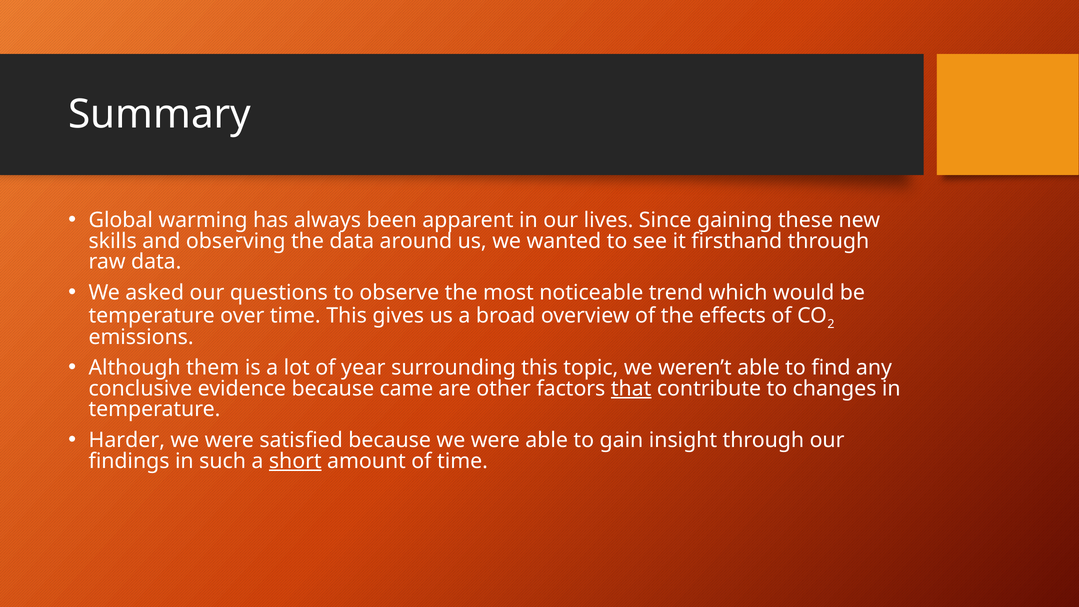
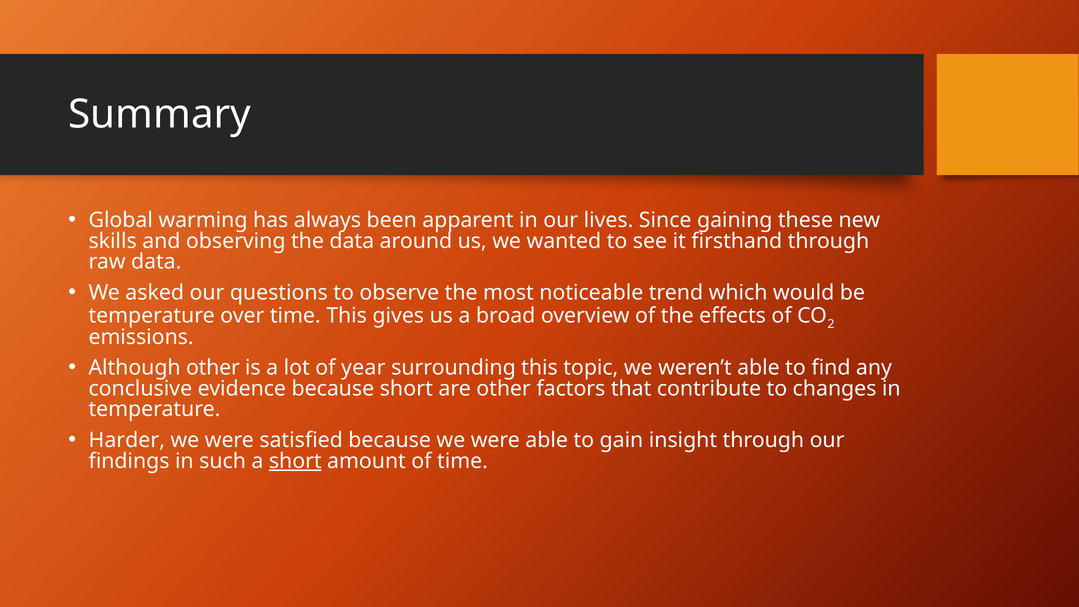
Although them: them -> other
because came: came -> short
that underline: present -> none
